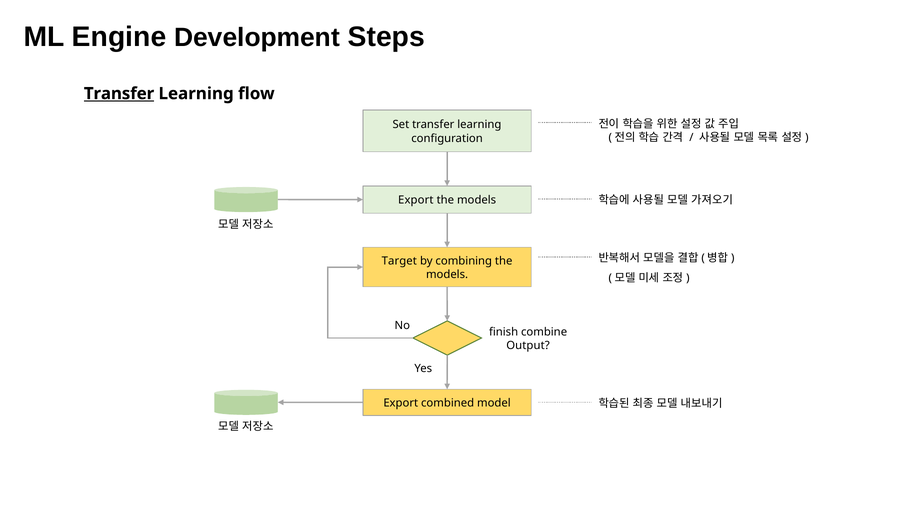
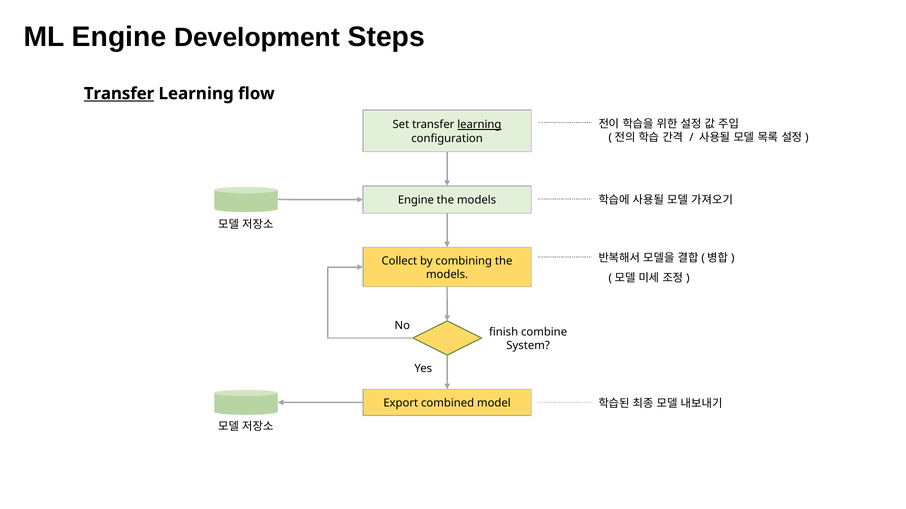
learning at (479, 125) underline: none -> present
Export at (416, 200): Export -> Engine
Target: Target -> Collect
Output: Output -> System
